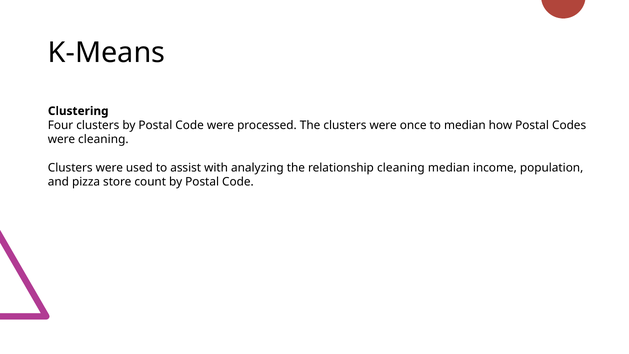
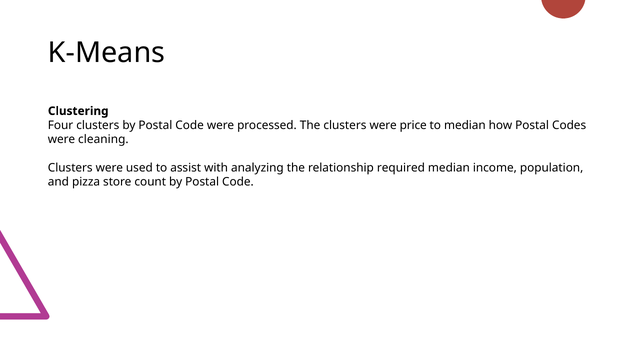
once: once -> price
relationship cleaning: cleaning -> required
